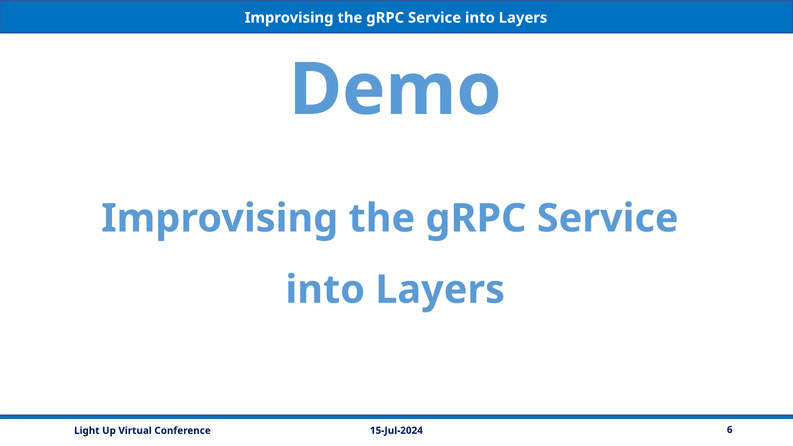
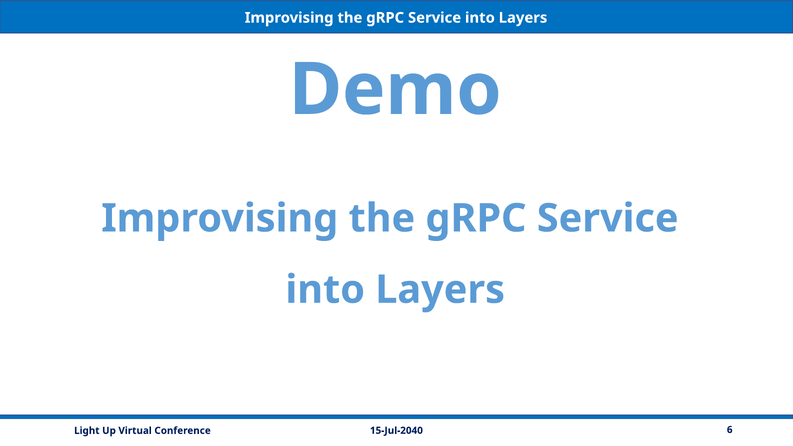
15-Jul-2024: 15-Jul-2024 -> 15-Jul-2040
